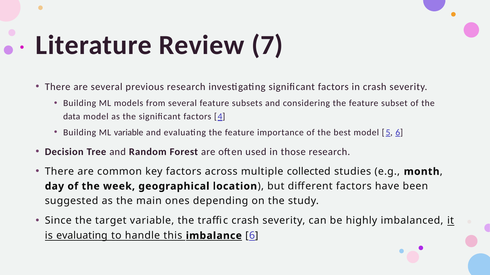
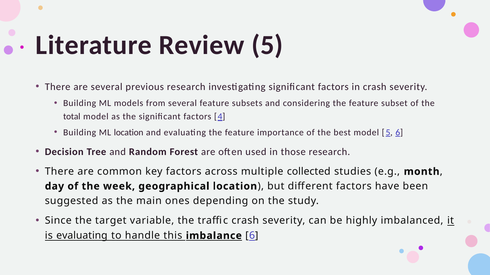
Review 7: 7 -> 5
data: data -> total
ML variable: variable -> location
